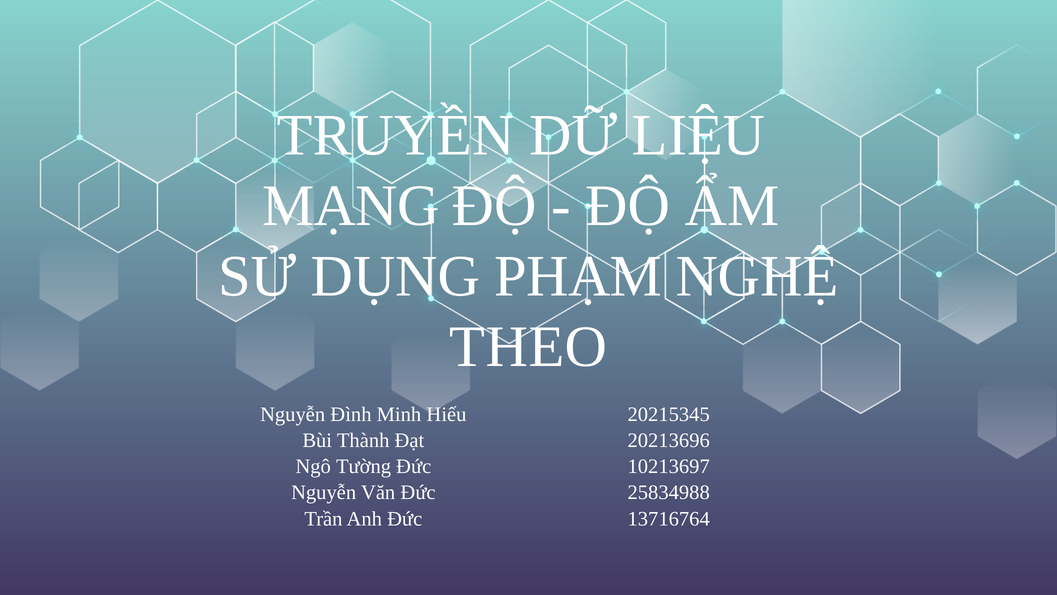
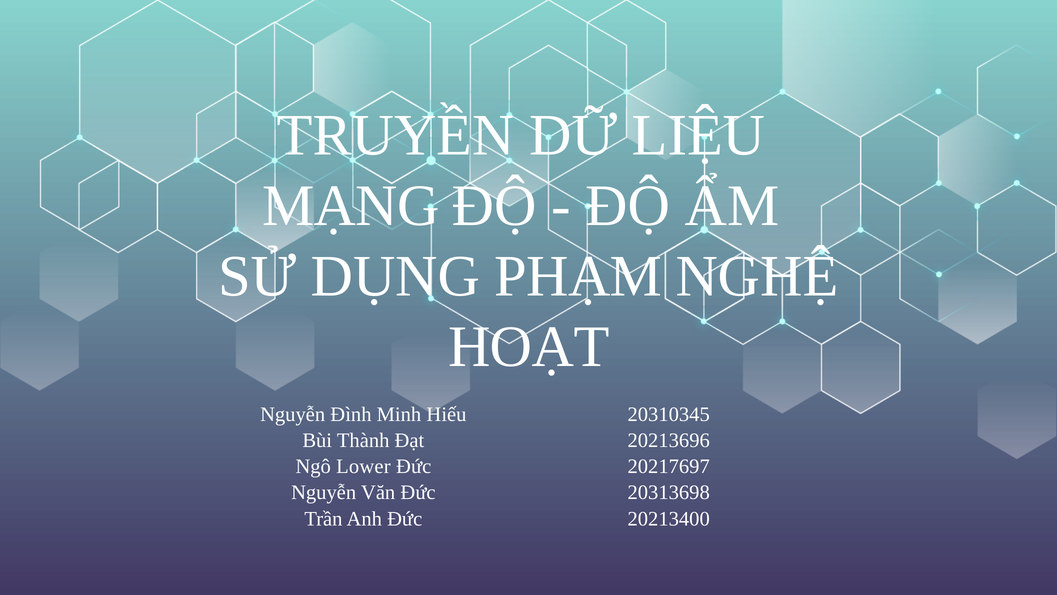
THEO: THEO -> HOẠT
20215345: 20215345 -> 20310345
Tường: Tường -> Lower
10213697: 10213697 -> 20217697
25834988: 25834988 -> 20313698
13716764: 13716764 -> 20213400
